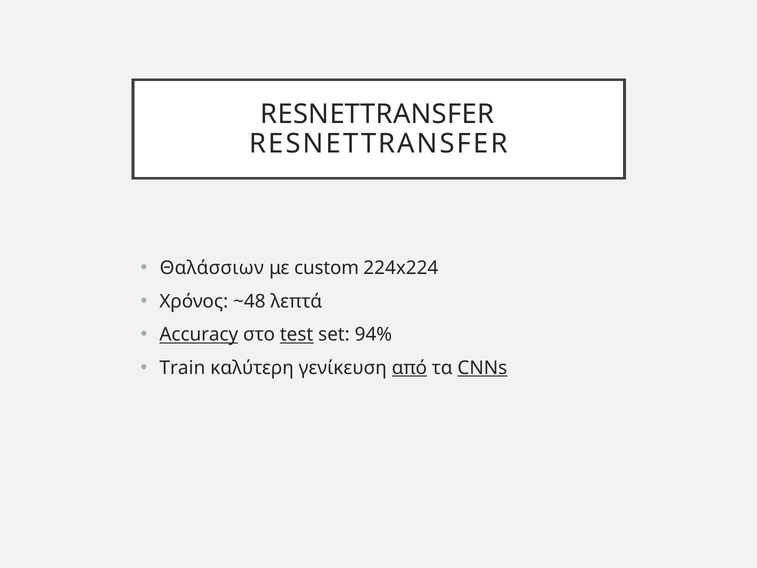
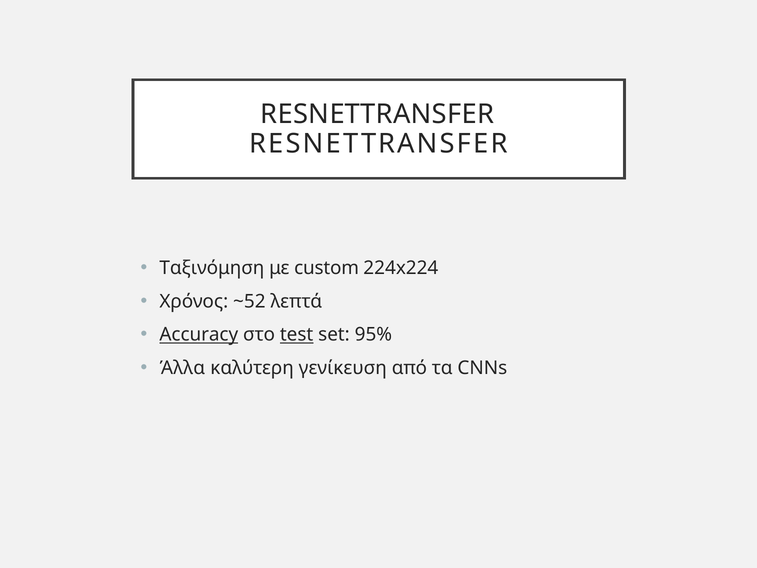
Θαλάσσιων: Θαλάσσιων -> Ταξινόμηση
~48: ~48 -> ~52
94%: 94% -> 95%
Train: Train -> Άλλα
από underline: present -> none
CNNs underline: present -> none
